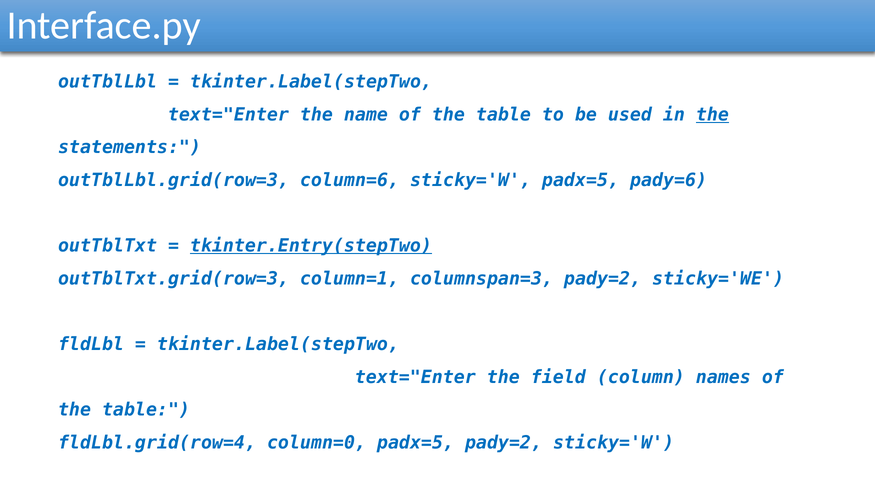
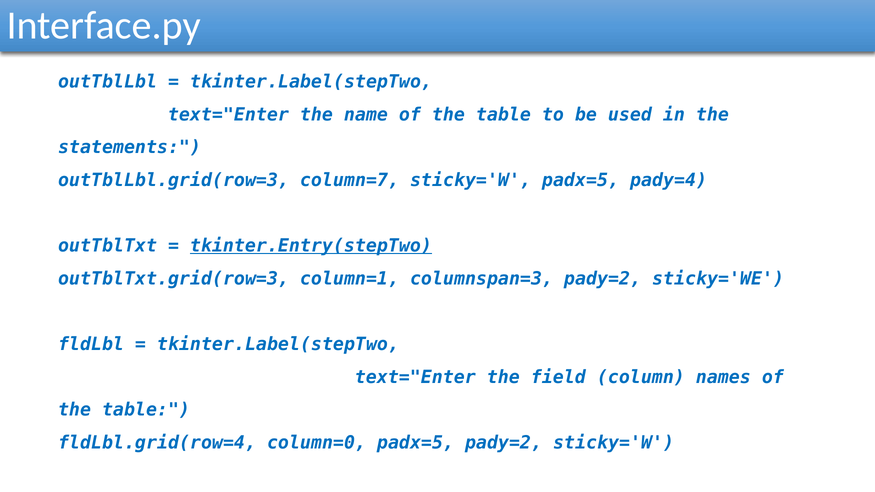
the at (712, 115) underline: present -> none
column=6: column=6 -> column=7
pady=6: pady=6 -> pady=4
